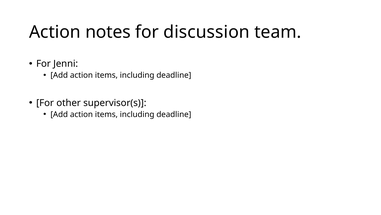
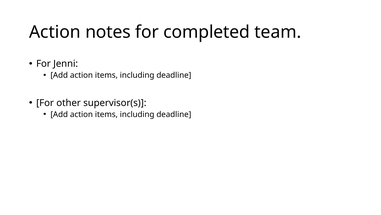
discussion: discussion -> completed
